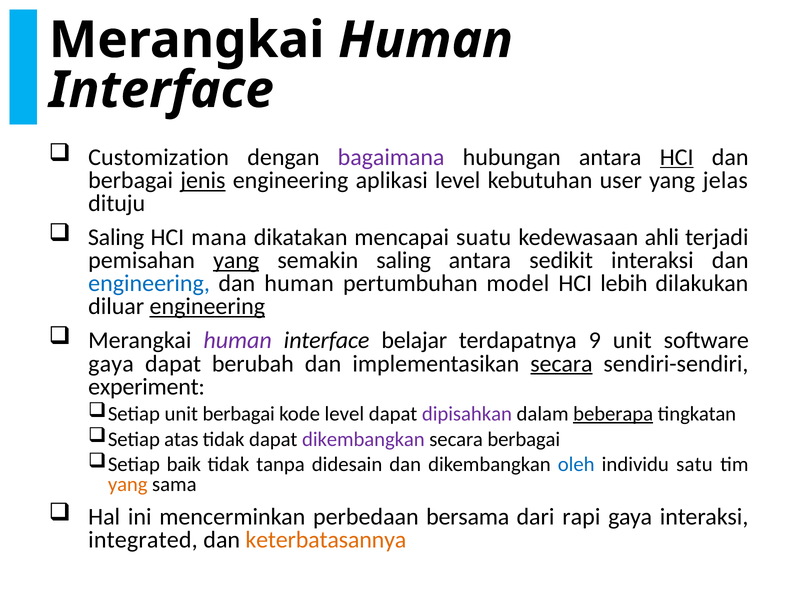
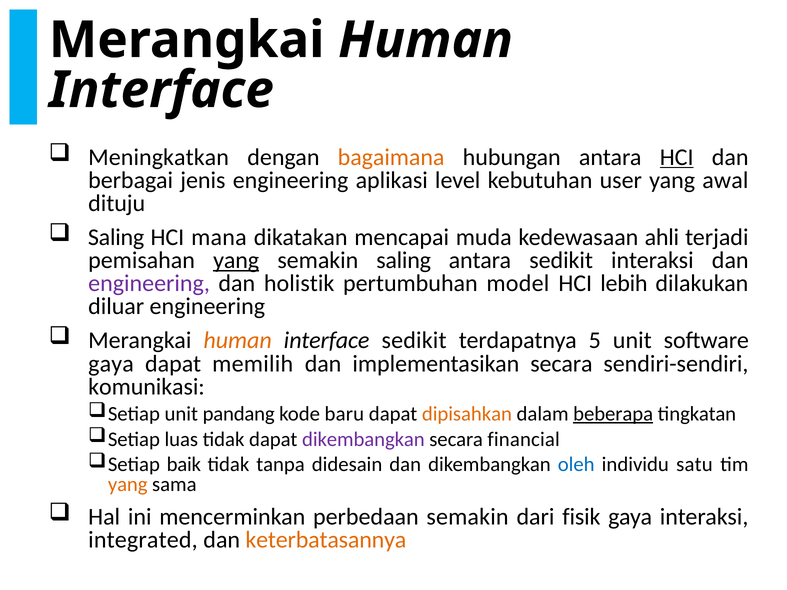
Customization: Customization -> Meningkatkan
bagaimana colour: purple -> orange
jenis underline: present -> none
jelas: jelas -> awal
suatu: suatu -> muda
engineering at (149, 284) colour: blue -> purple
dan human: human -> holistik
engineering at (207, 307) underline: present -> none
human at (238, 341) colour: purple -> orange
interface belajar: belajar -> sedikit
9: 9 -> 5
berubah: berubah -> memilih
secara at (561, 364) underline: present -> none
experiment: experiment -> komunikasi
unit berbagai: berbagai -> pandang
kode level: level -> baru
dipisahkan colour: purple -> orange
atas: atas -> luas
secara berbagai: berbagai -> financial
perbedaan bersama: bersama -> semakin
rapi: rapi -> fisik
